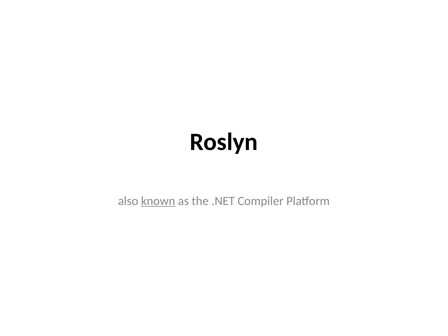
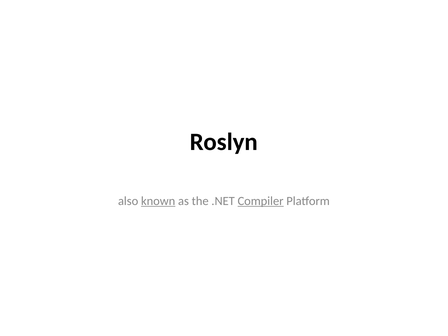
Compiler underline: none -> present
